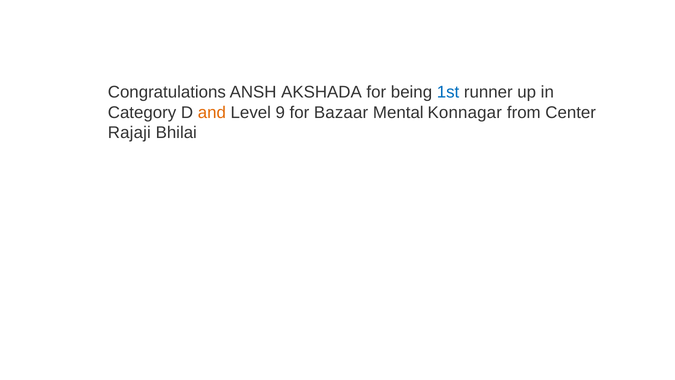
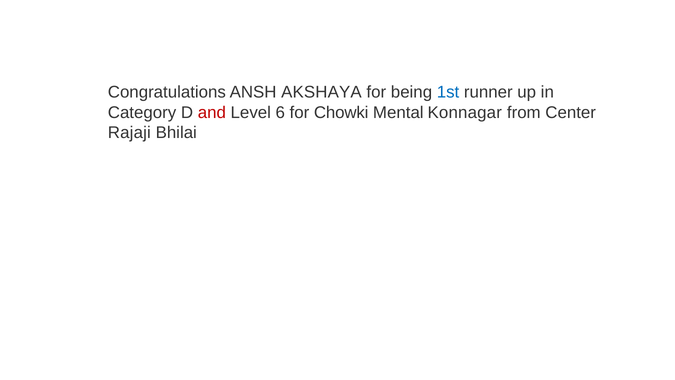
AKSHADA: AKSHADA -> AKSHAYA
and colour: orange -> red
9: 9 -> 6
Bazaar: Bazaar -> Chowki
